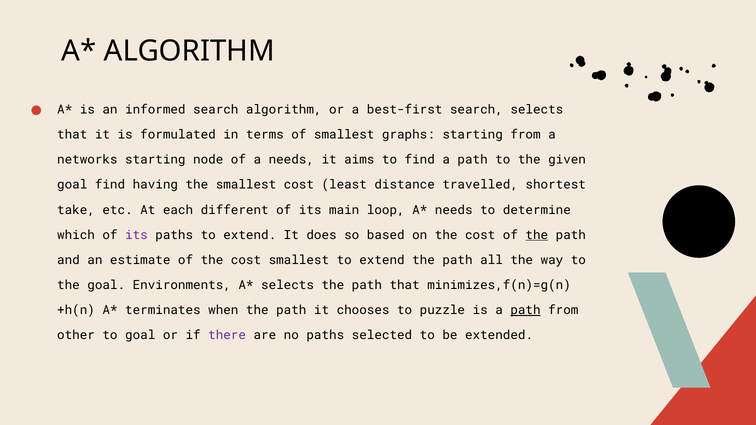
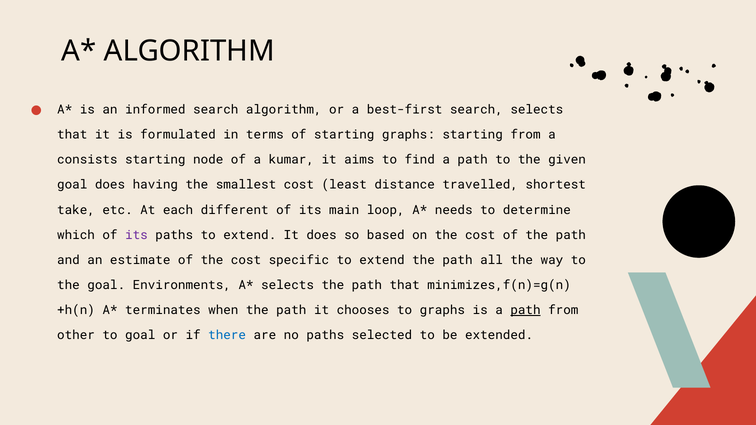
of smallest: smallest -> starting
networks: networks -> consists
a needs: needs -> kumar
goal find: find -> does
the at (537, 235) underline: present -> none
cost smallest: smallest -> specific
to puzzle: puzzle -> graphs
there colour: purple -> blue
